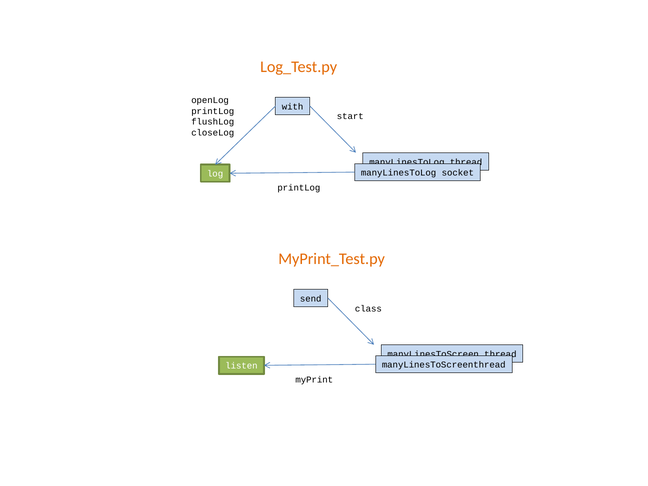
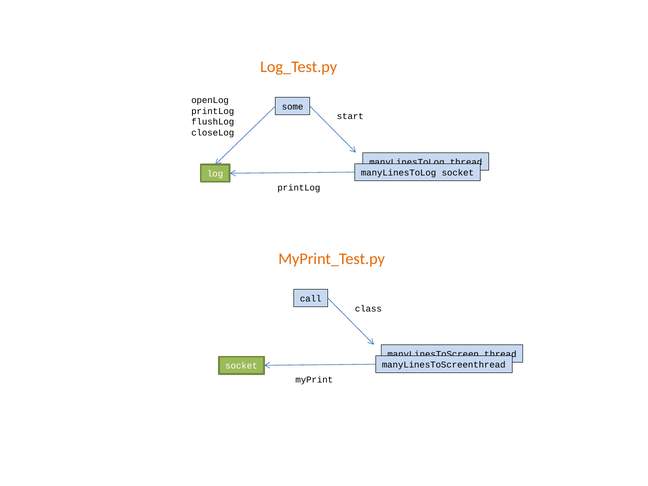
with: with -> some
send: send -> call
listen at (241, 366): listen -> socket
